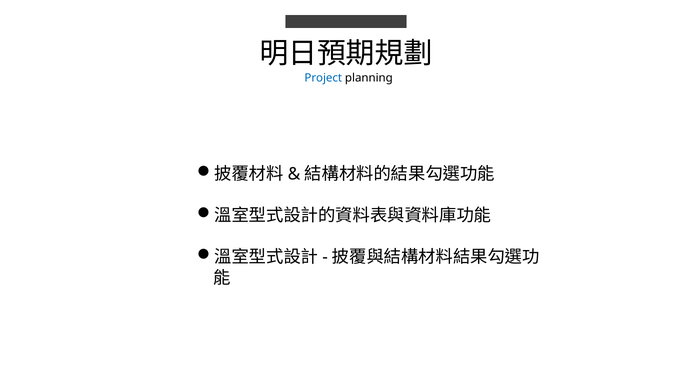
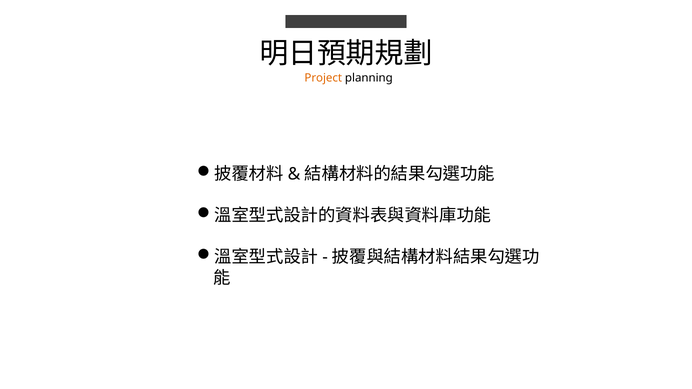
Project colour: blue -> orange
